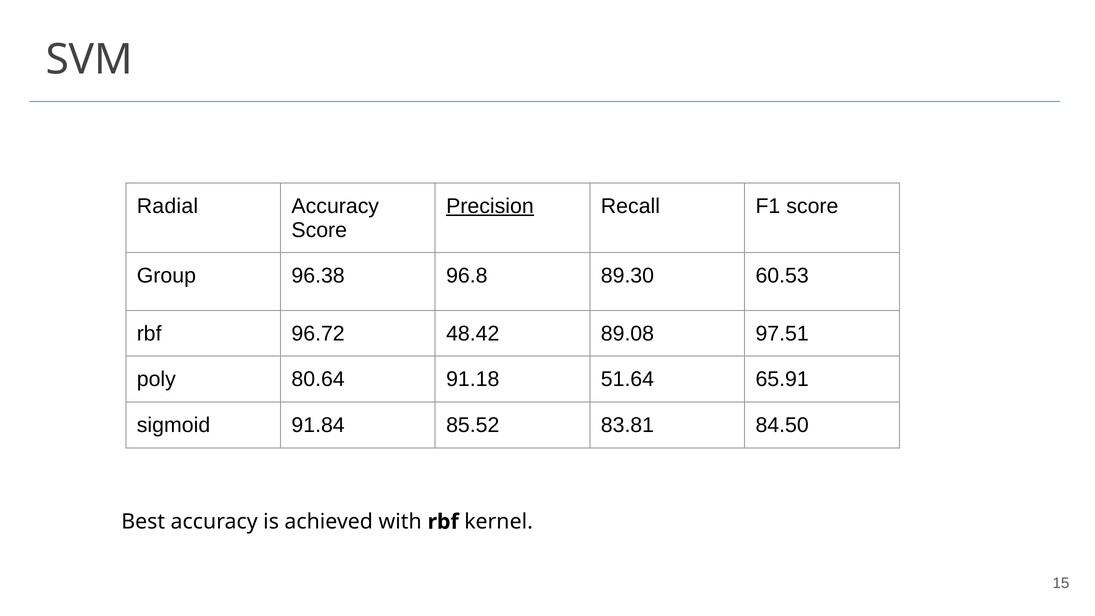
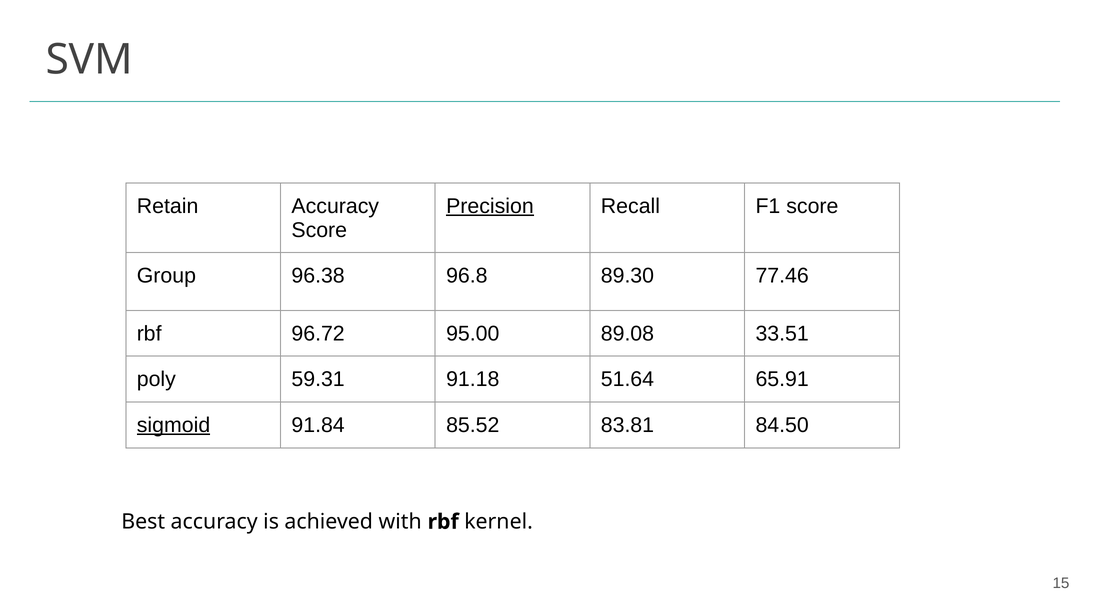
Radial: Radial -> Retain
60.53: 60.53 -> 77.46
48.42: 48.42 -> 95.00
97.51: 97.51 -> 33.51
80.64: 80.64 -> 59.31
sigmoid underline: none -> present
